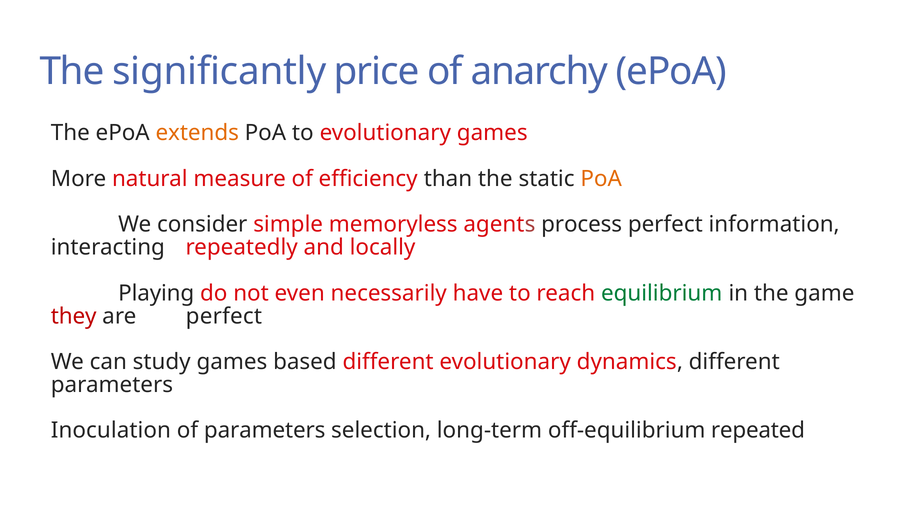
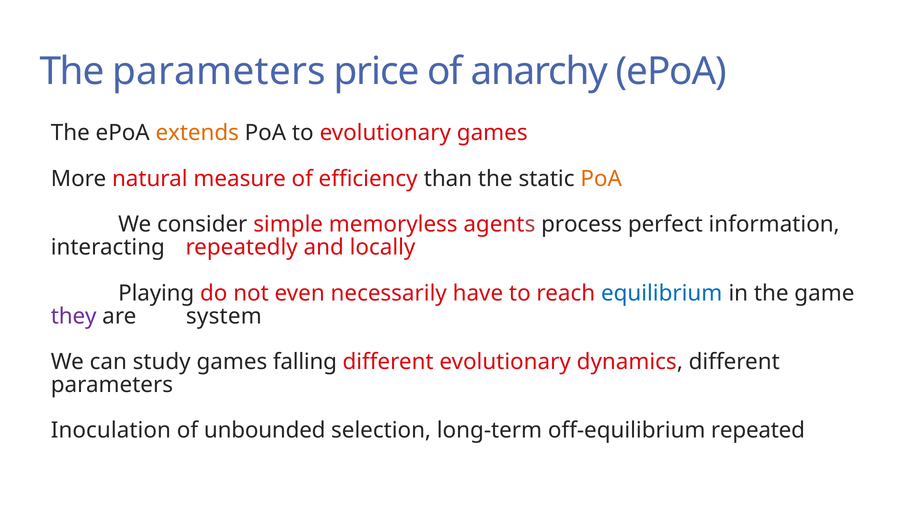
The significantly: significantly -> parameters
equilibrium colour: green -> blue
they colour: red -> purple
are perfect: perfect -> system
based: based -> falling
of parameters: parameters -> unbounded
